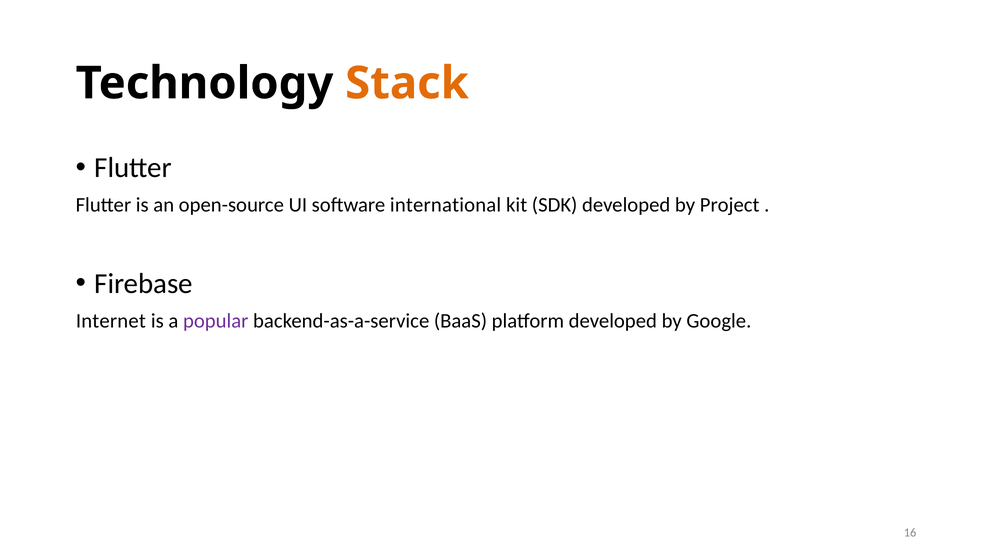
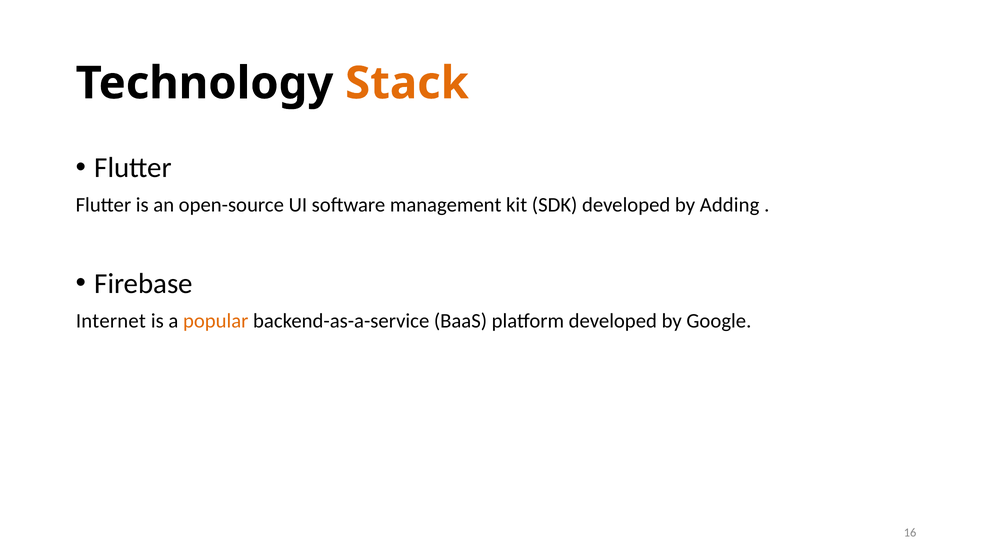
international: international -> management
Project: Project -> Adding
popular colour: purple -> orange
